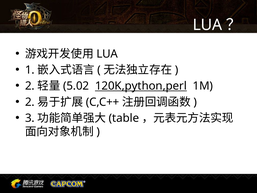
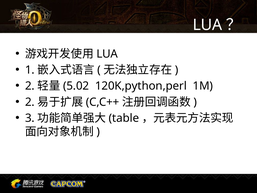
120K,python,perl underline: present -> none
